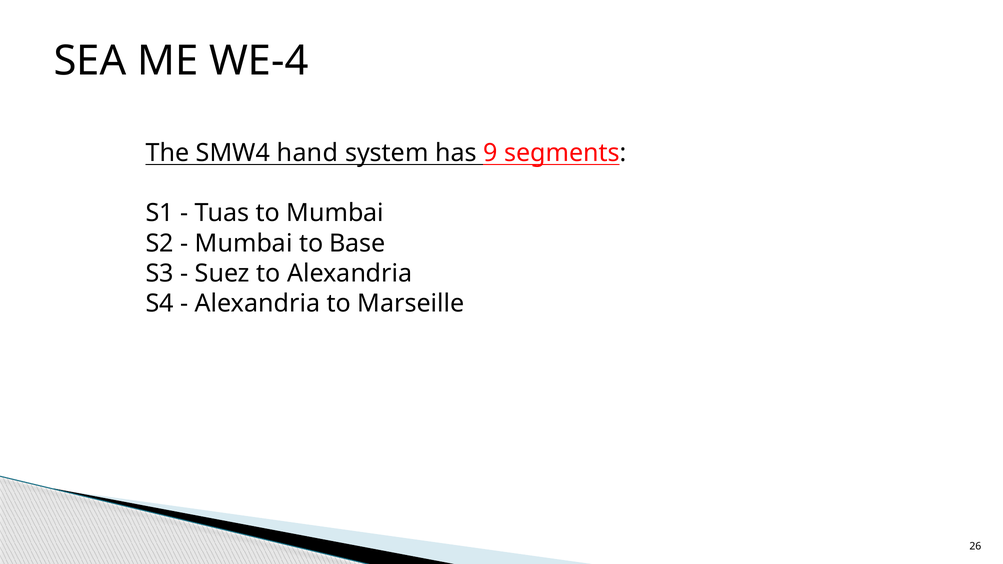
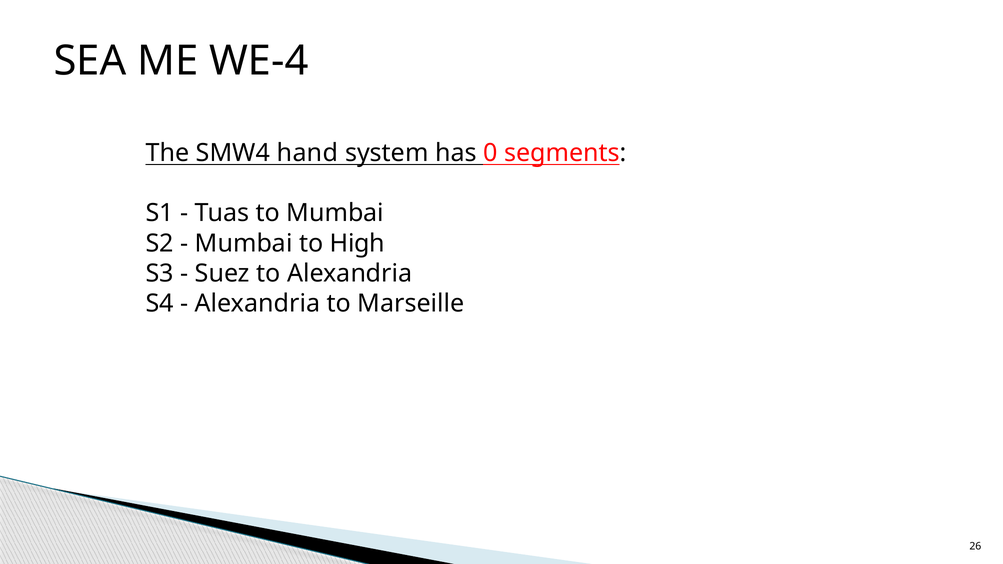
9: 9 -> 0
Base: Base -> High
